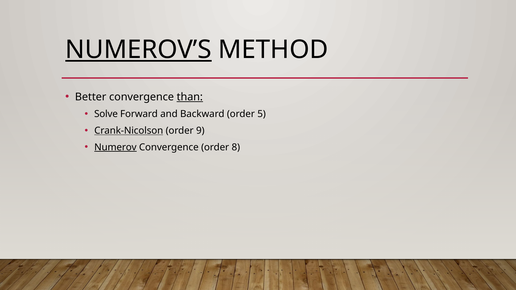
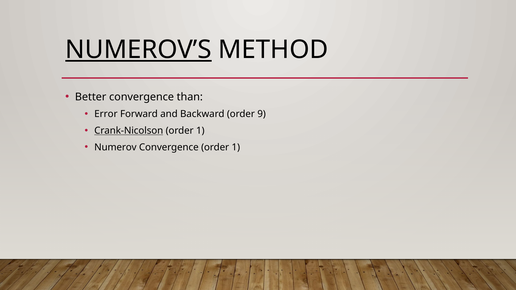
than underline: present -> none
Solve: Solve -> Error
5: 5 -> 9
9 at (200, 131): 9 -> 1
Numerov underline: present -> none
Convergence order 8: 8 -> 1
